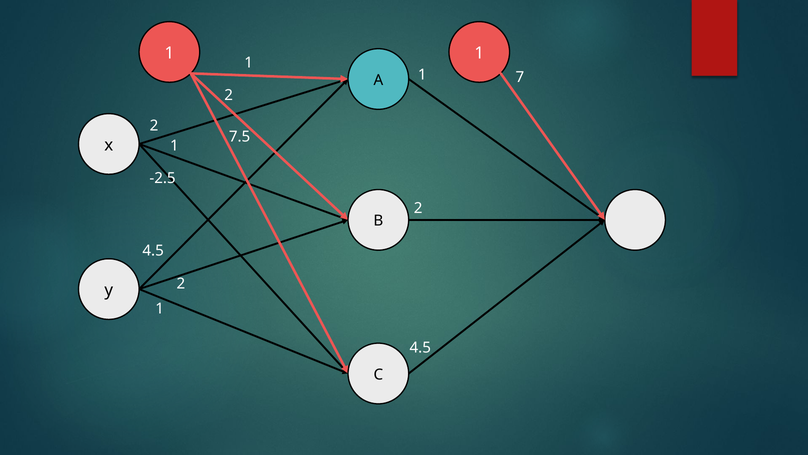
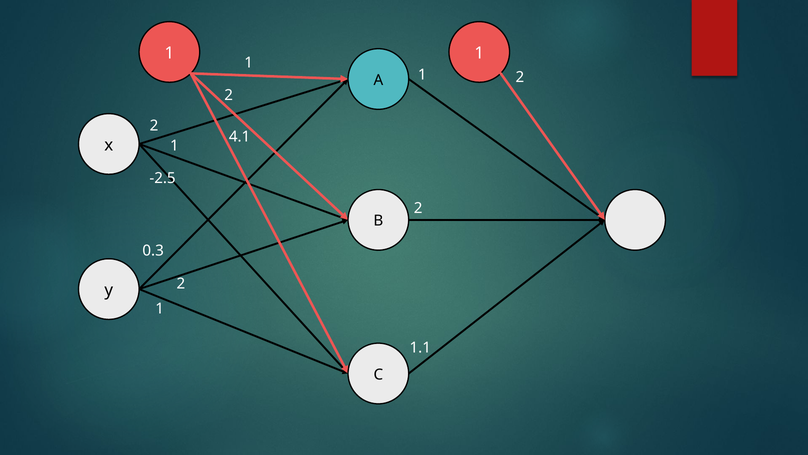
7 at (520, 77): 7 -> 2
7.5: 7.5 -> 4.1
4.5 at (153, 250): 4.5 -> 0.3
4.5 at (420, 348): 4.5 -> 1.1
